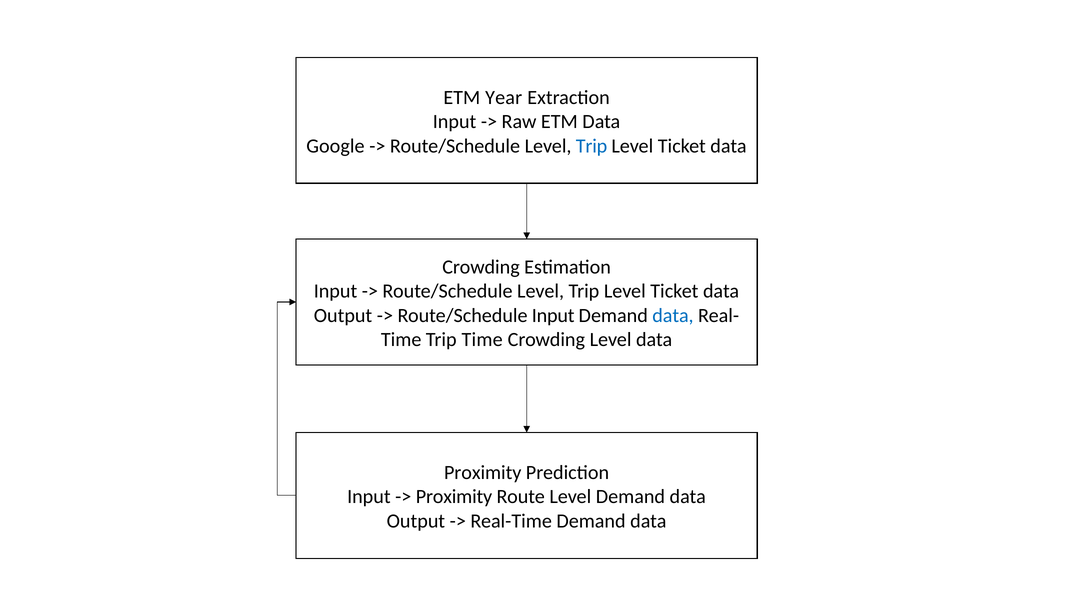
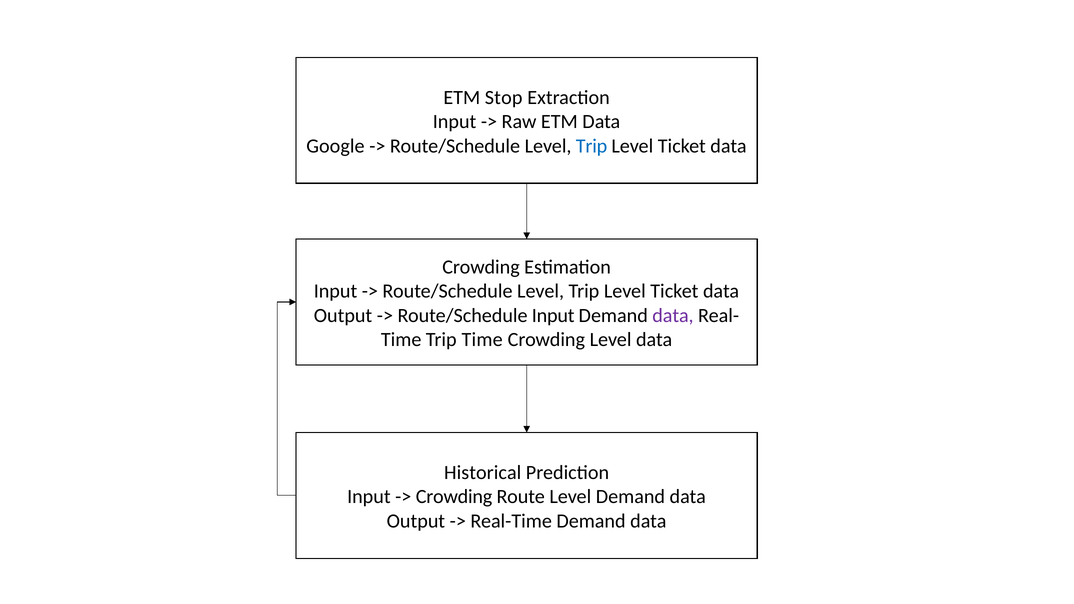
Year: Year -> Stop
data at (673, 316) colour: blue -> purple
Proximity at (483, 473): Proximity -> Historical
Proximity at (454, 497): Proximity -> Crowding
